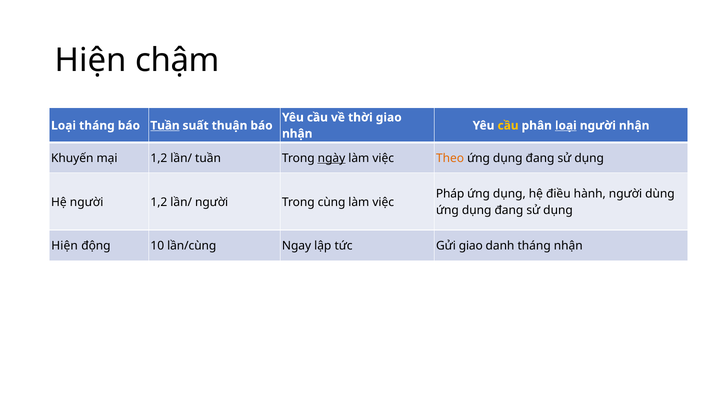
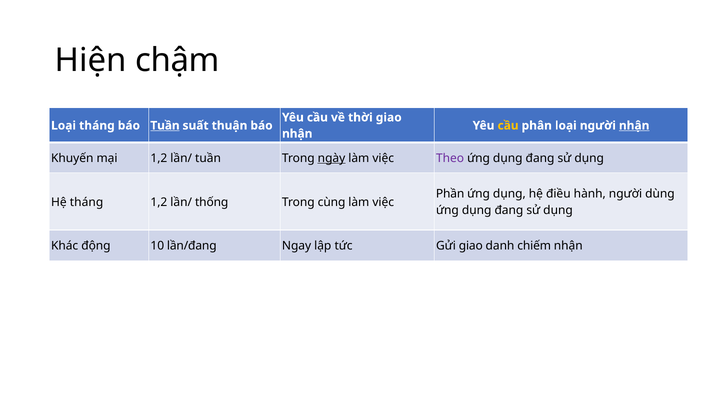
loại at (566, 126) underline: present -> none
nhận at (634, 126) underline: none -> present
Theo colour: orange -> purple
Pháp: Pháp -> Phần
Hệ người: người -> tháng
lần/ người: người -> thống
Hiện at (65, 246): Hiện -> Khác
lần/cùng: lần/cùng -> lần/đang
danh tháng: tháng -> chiếm
